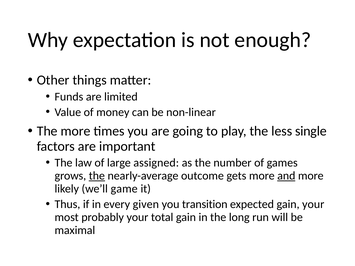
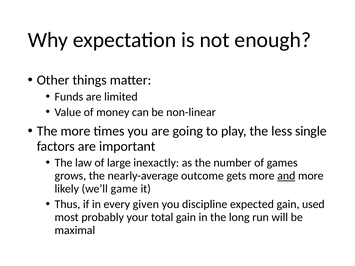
assigned: assigned -> inexactly
the at (97, 176) underline: present -> none
transition: transition -> discipline
gain your: your -> used
